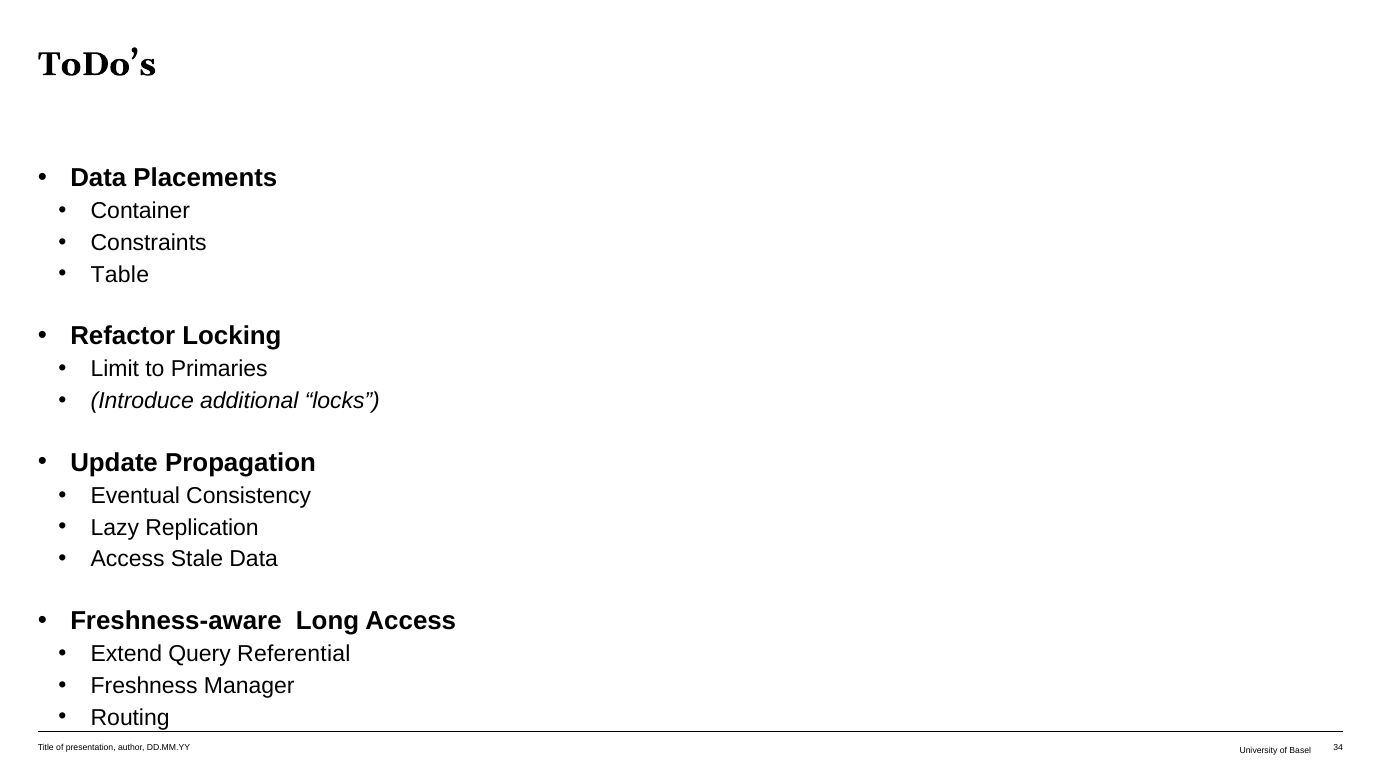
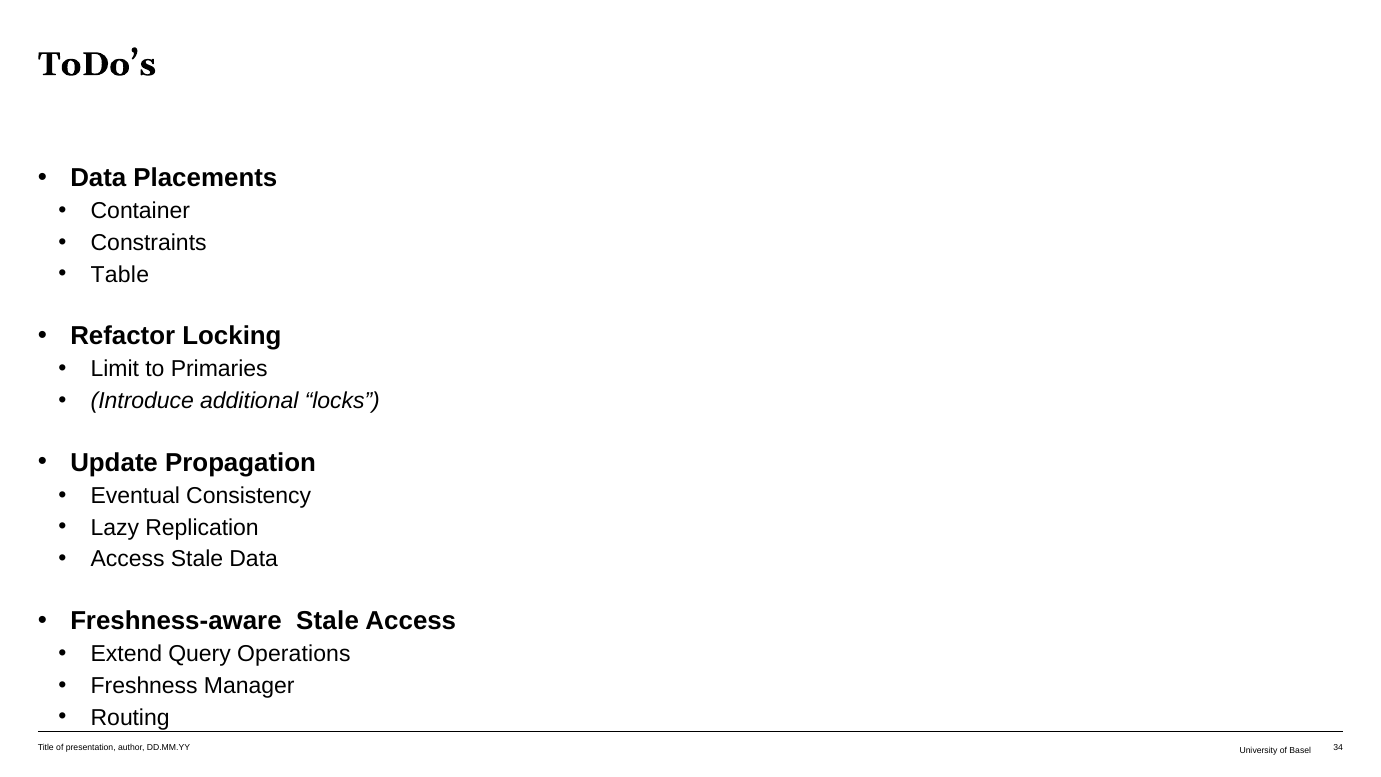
Freshness-aware Long: Long -> Stale
Referential: Referential -> Operations
